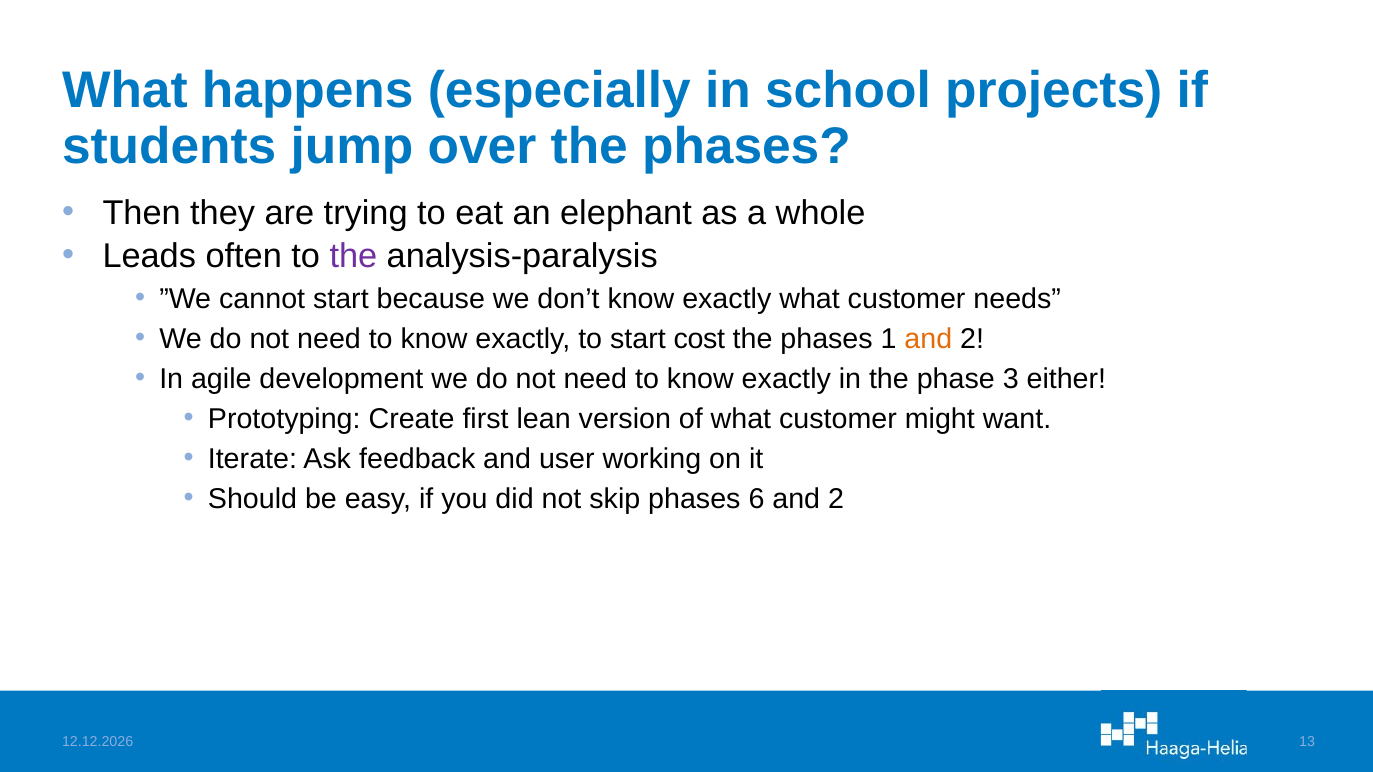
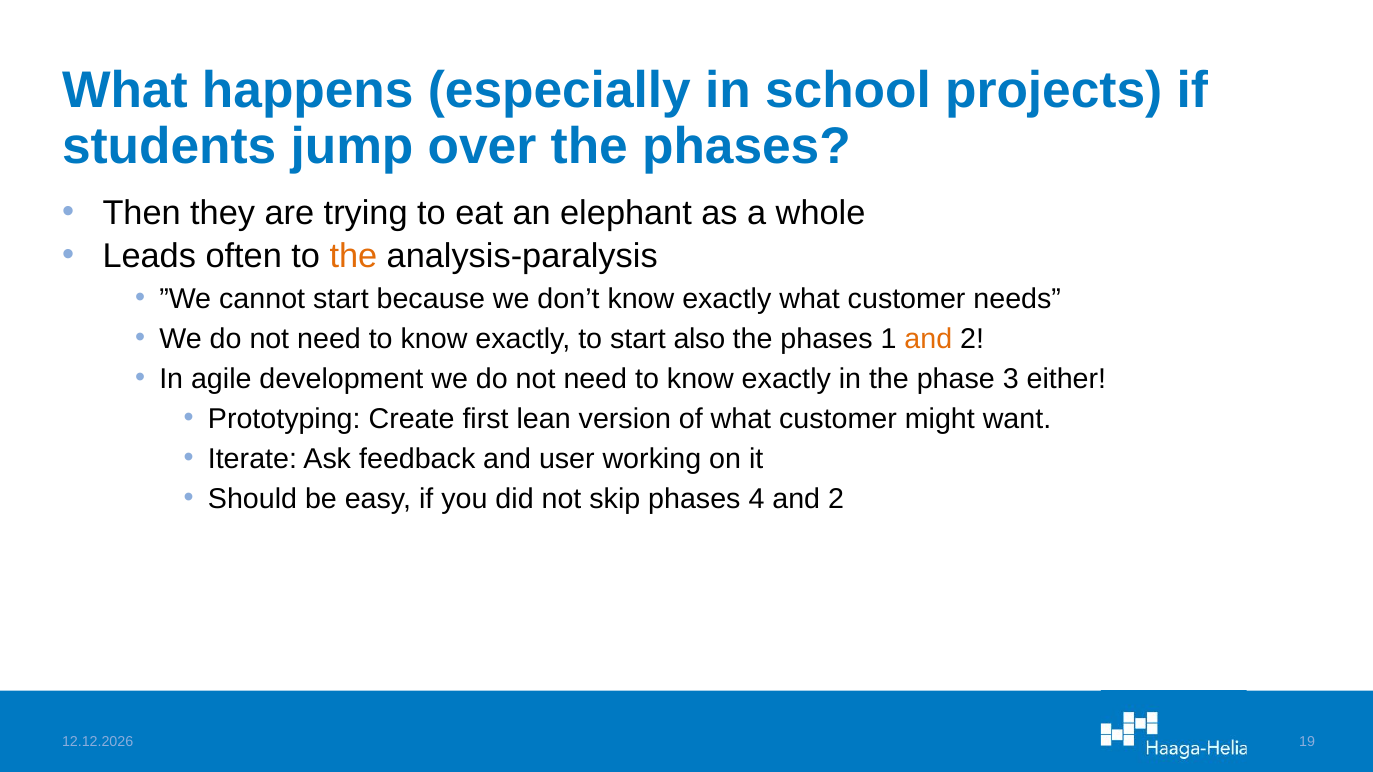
the at (353, 256) colour: purple -> orange
cost: cost -> also
6: 6 -> 4
13: 13 -> 19
